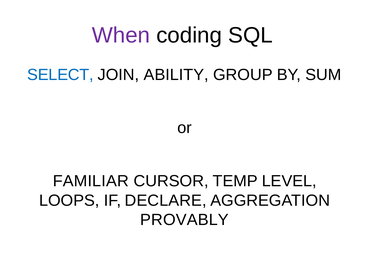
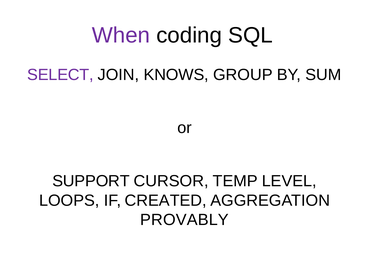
SELECT colour: blue -> purple
ABILITY: ABILITY -> KNOWS
FAMILIAR: FAMILIAR -> SUPPORT
DECLARE: DECLARE -> CREATED
